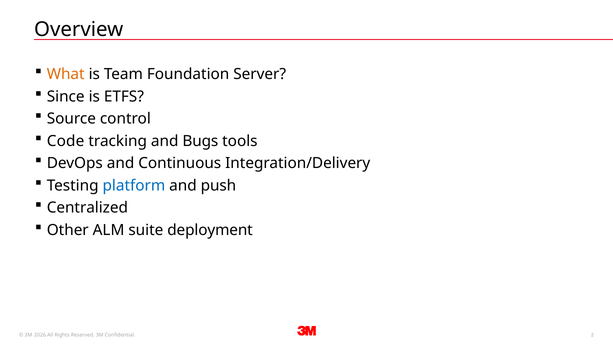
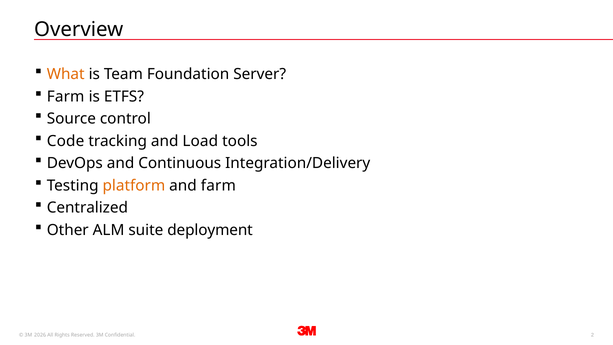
Since at (66, 97): Since -> Farm
Bugs: Bugs -> Load
platform colour: blue -> orange
and push: push -> farm
